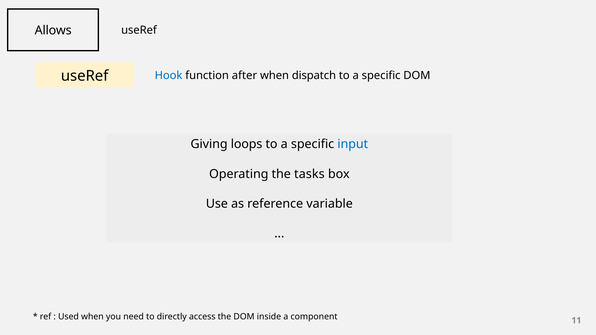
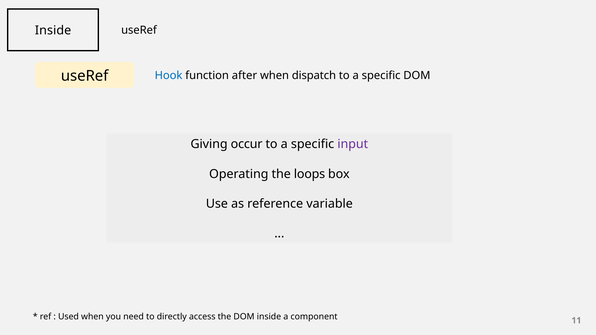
Allows at (53, 30): Allows -> Inside
loops: loops -> occur
input colour: blue -> purple
tasks: tasks -> loops
